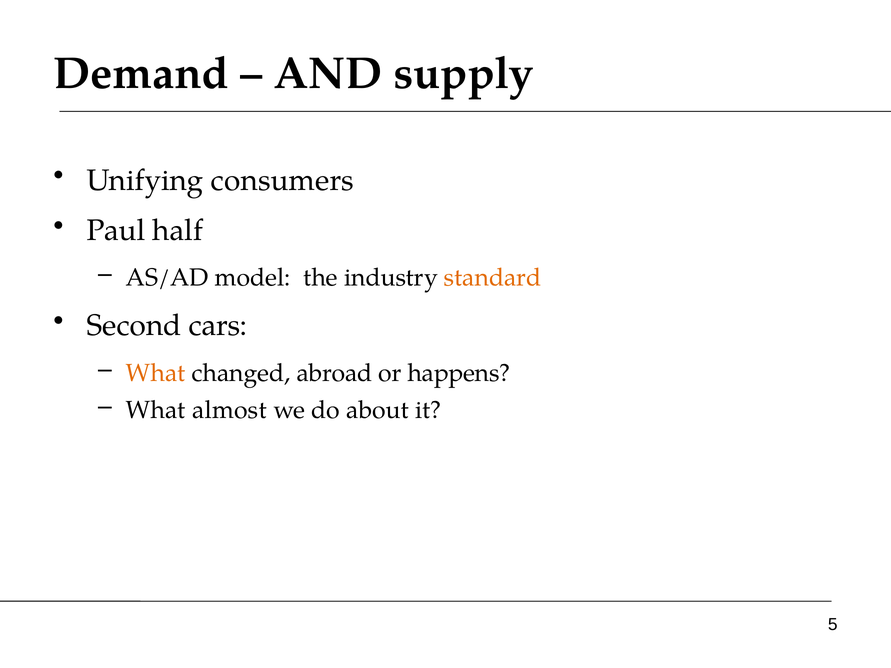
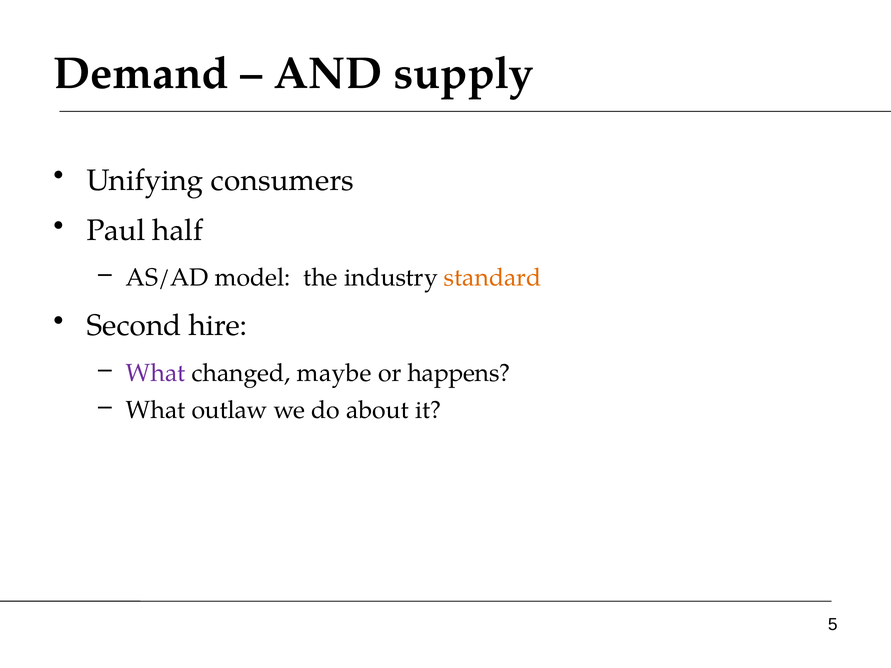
cars: cars -> hire
What at (156, 373) colour: orange -> purple
abroad: abroad -> maybe
almost: almost -> outlaw
